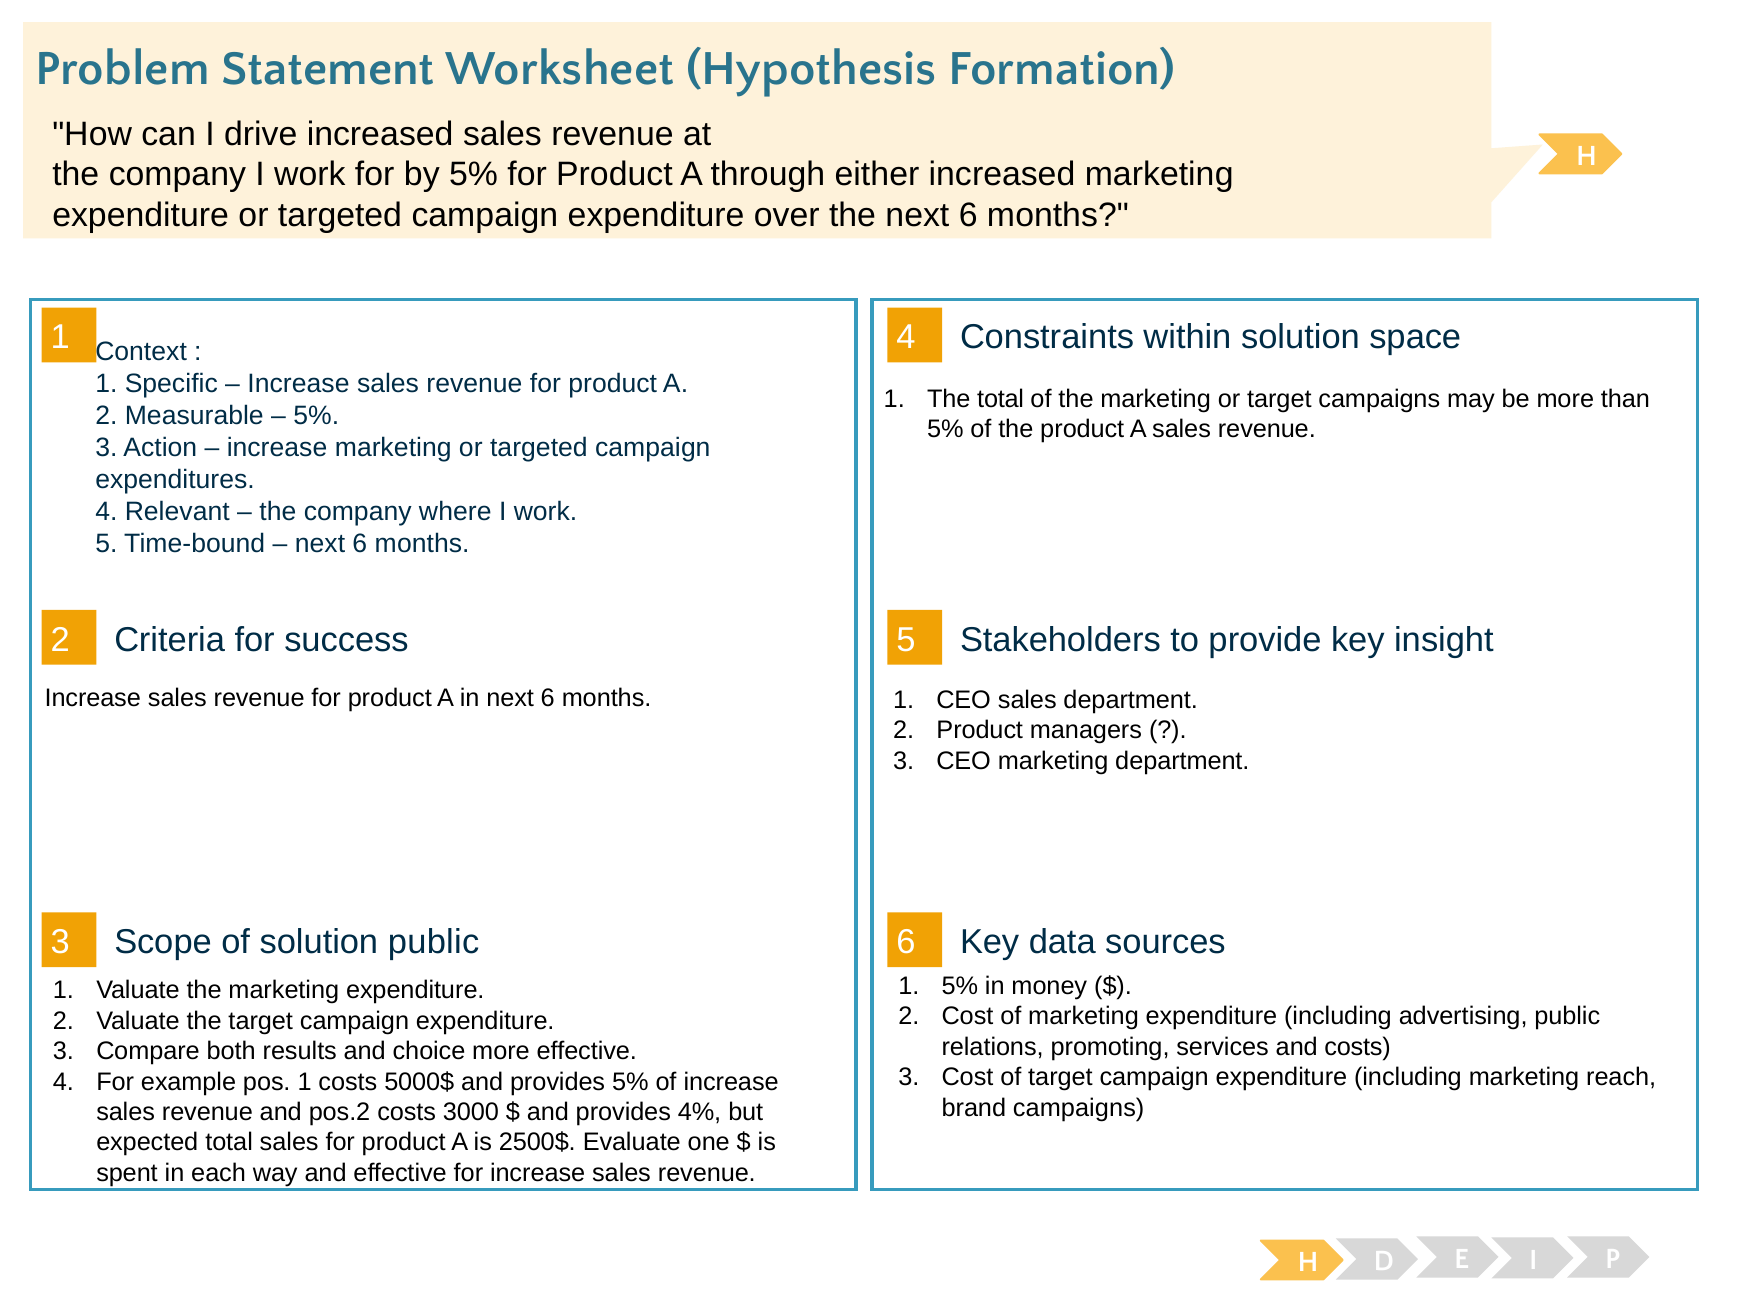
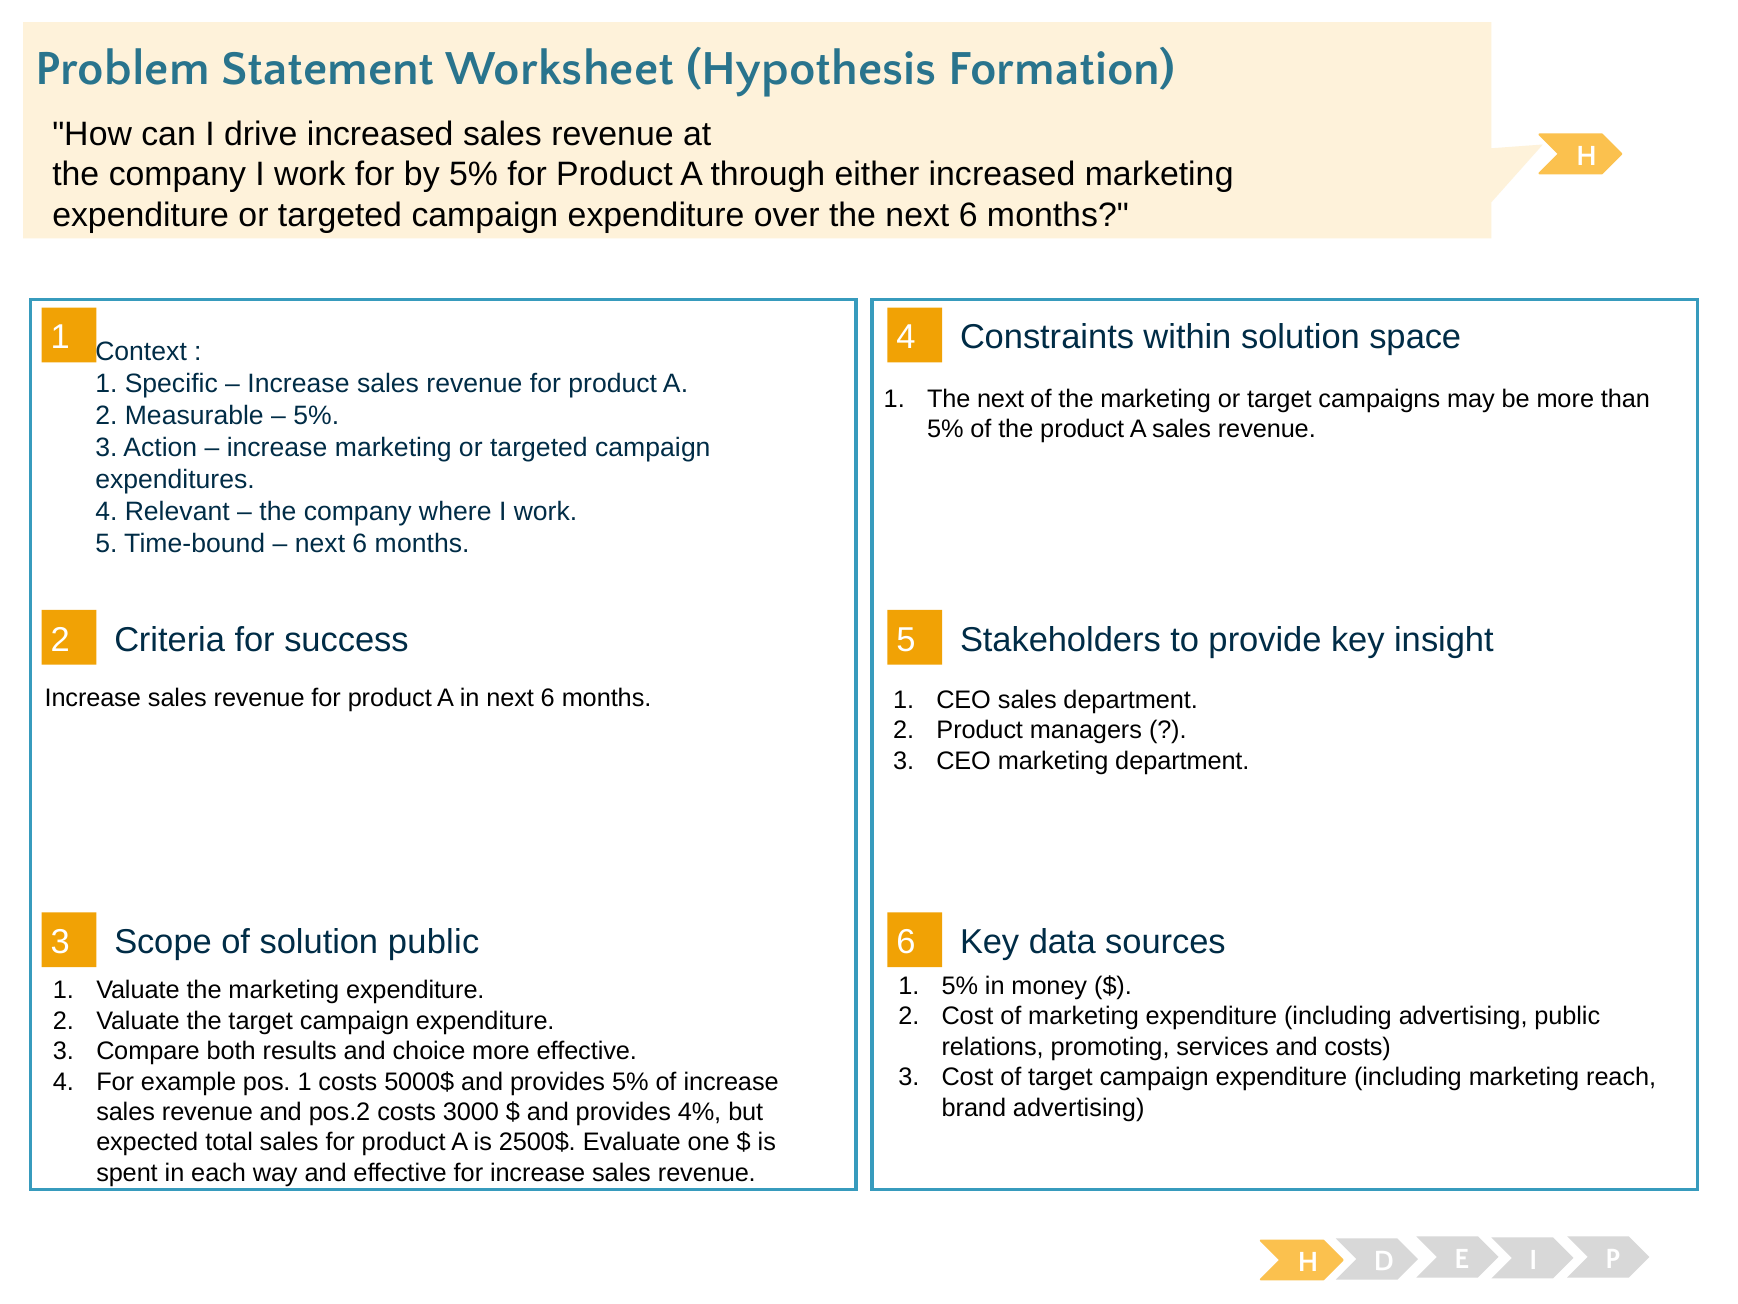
1 The total: total -> next
brand campaigns: campaigns -> advertising
